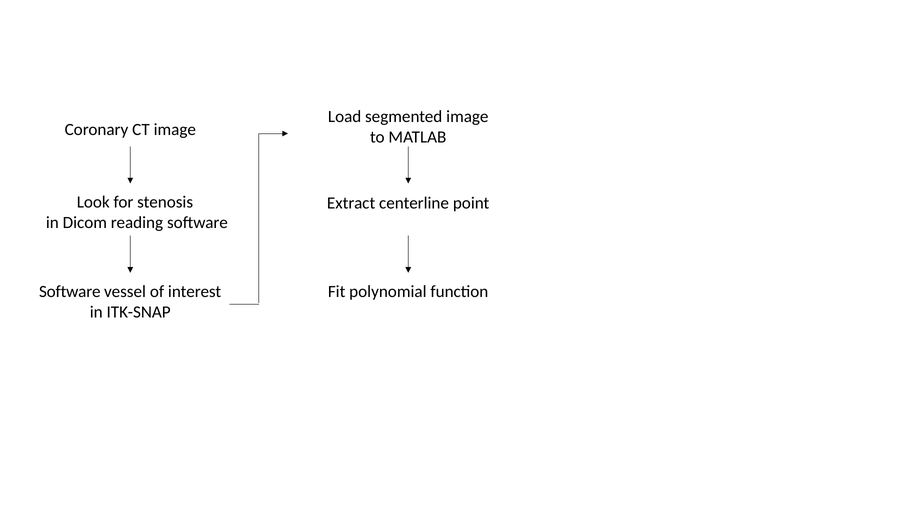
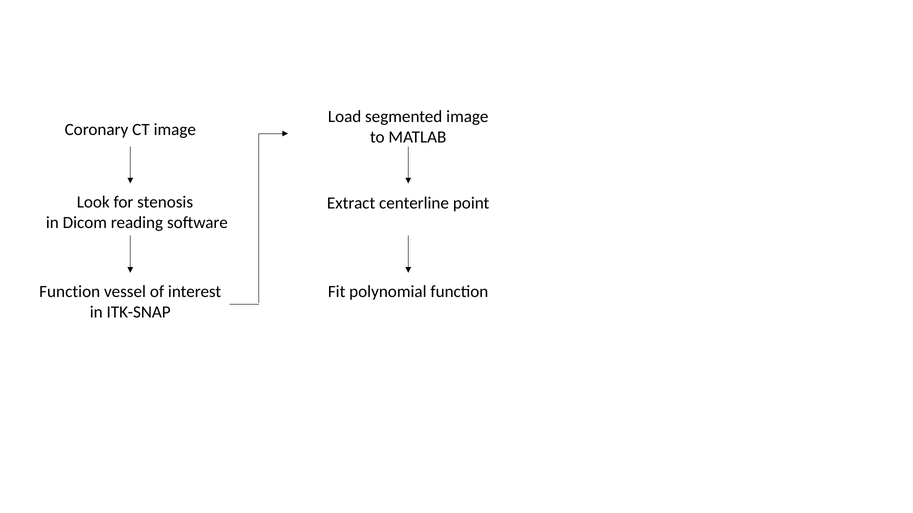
Software at (70, 292): Software -> Function
